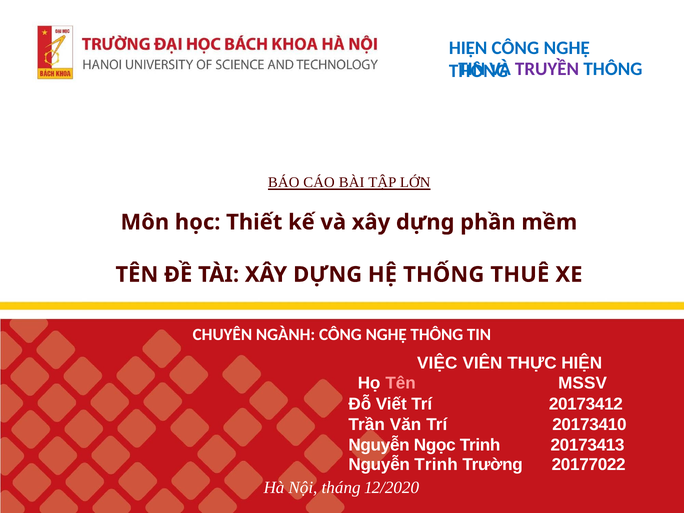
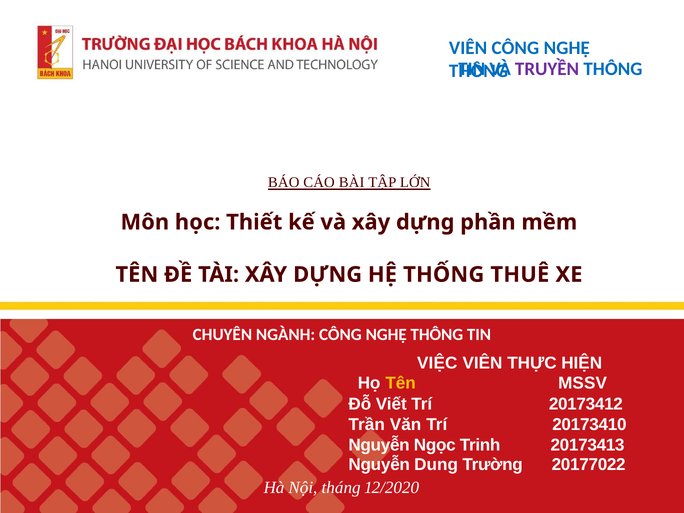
HIỆN at (468, 48): HIỆN -> VIÊN
Tên at (401, 383) colour: pink -> yellow
Nguyễn Trinh: Trinh -> Dung
